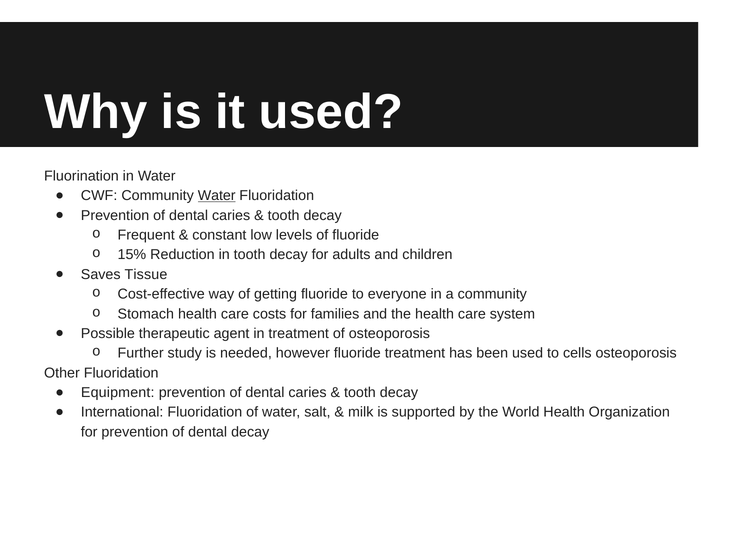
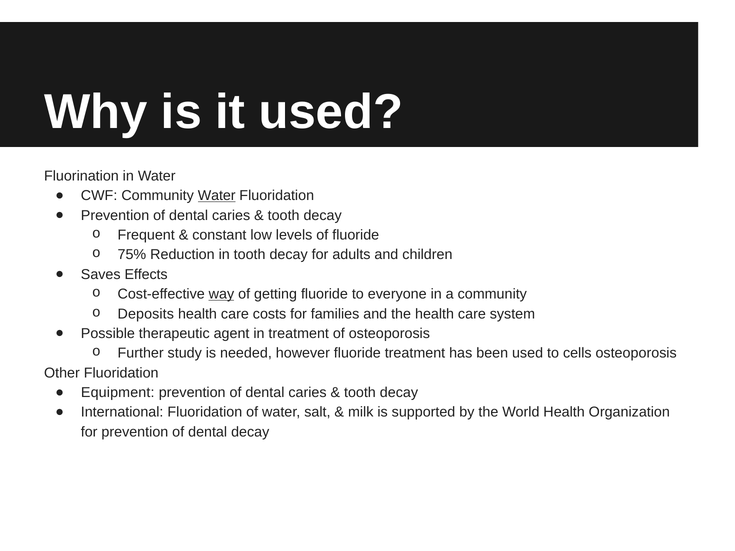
15%: 15% -> 75%
Tissue: Tissue -> Effects
way underline: none -> present
Stomach: Stomach -> Deposits
